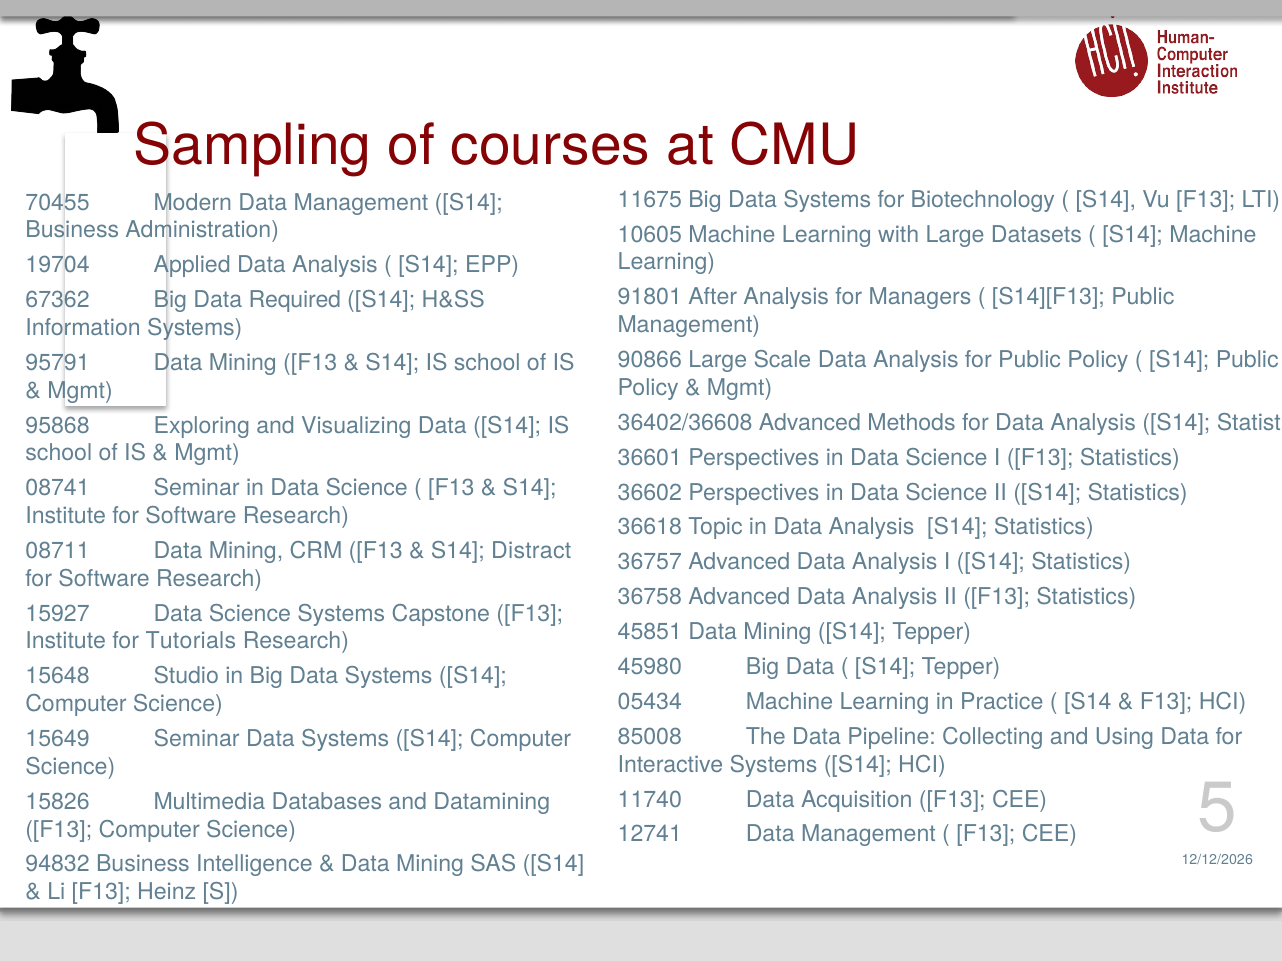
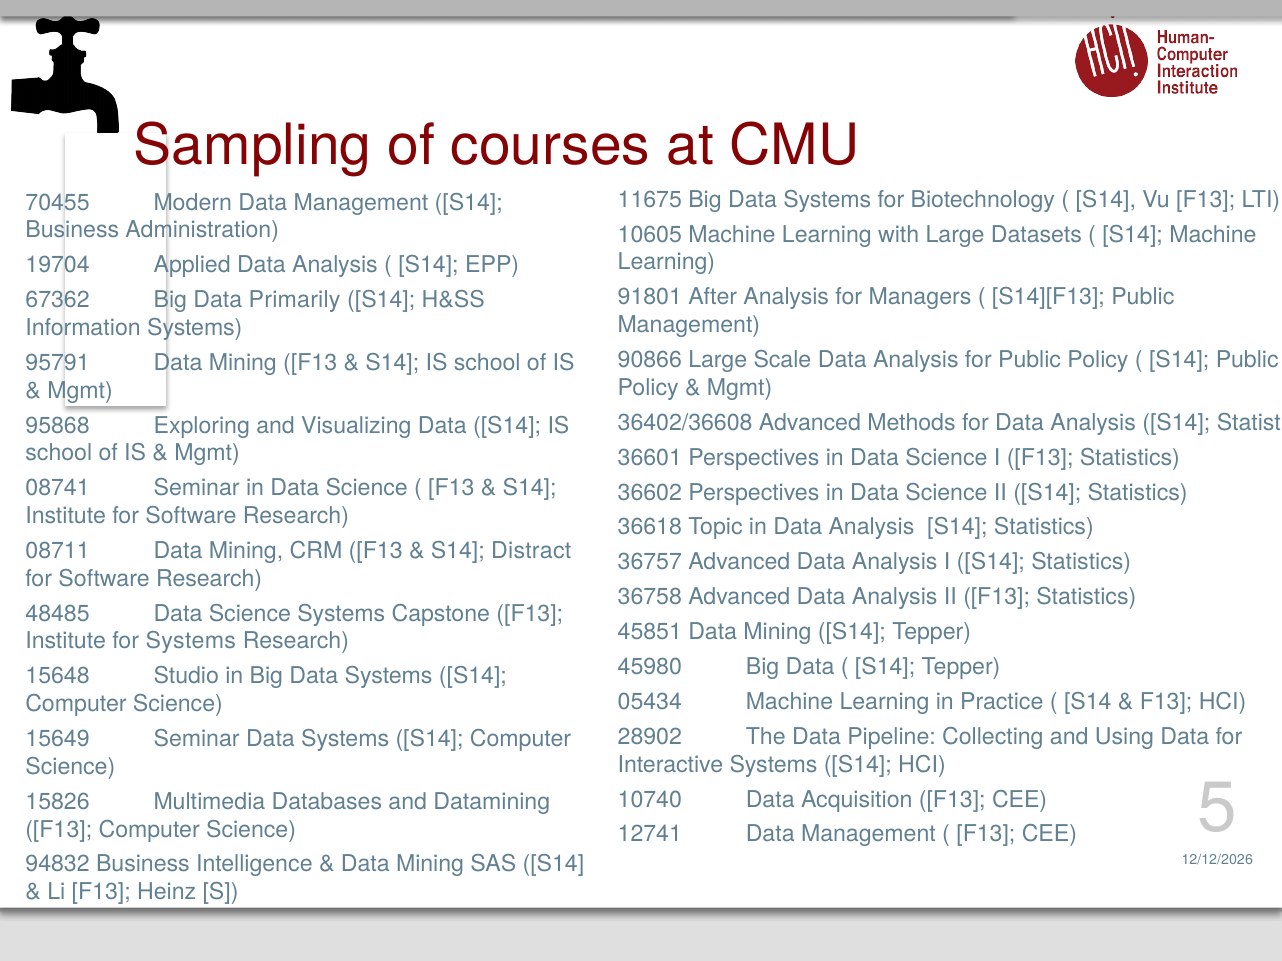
Required: Required -> Primarily
15927: 15927 -> 48485
for Tutorials: Tutorials -> Systems
85008: 85008 -> 28902
11740: 11740 -> 10740
